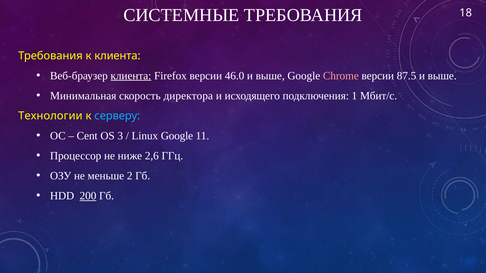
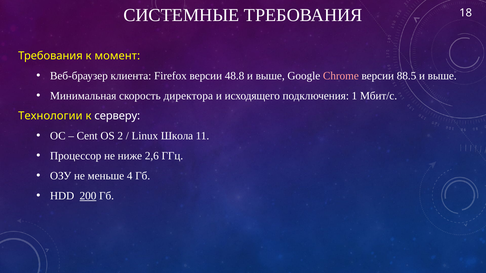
к клиента: клиента -> момент
клиента at (131, 76) underline: present -> none
46.0: 46.0 -> 48.8
87.5: 87.5 -> 88.5
серверу colour: light blue -> white
3: 3 -> 2
Linux Google: Google -> Школа
2: 2 -> 4
